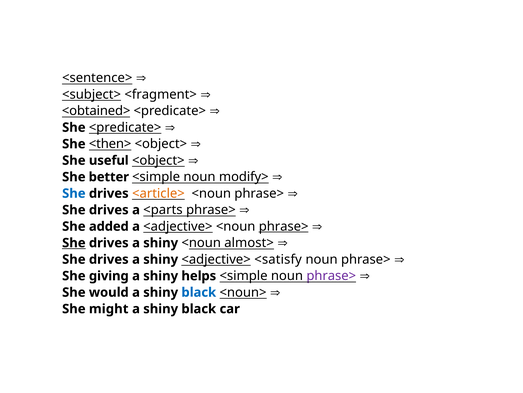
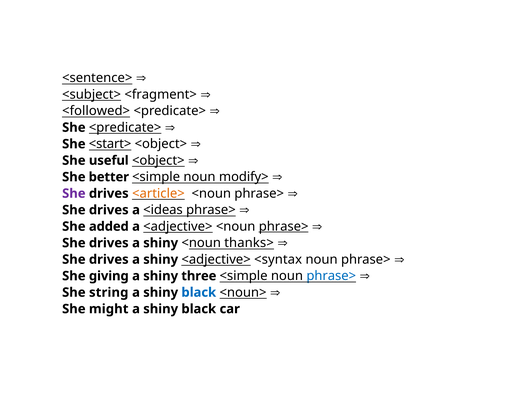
<obtained>: <obtained> -> <followed>
<then>: <then> -> <start>
She at (74, 193) colour: blue -> purple
<parts: <parts -> <ideas
She at (74, 243) underline: present -> none
almost>: almost> -> thanks>
<satisfy: <satisfy -> <syntax
helps: helps -> three
phrase> at (331, 276) colour: purple -> blue
would: would -> string
